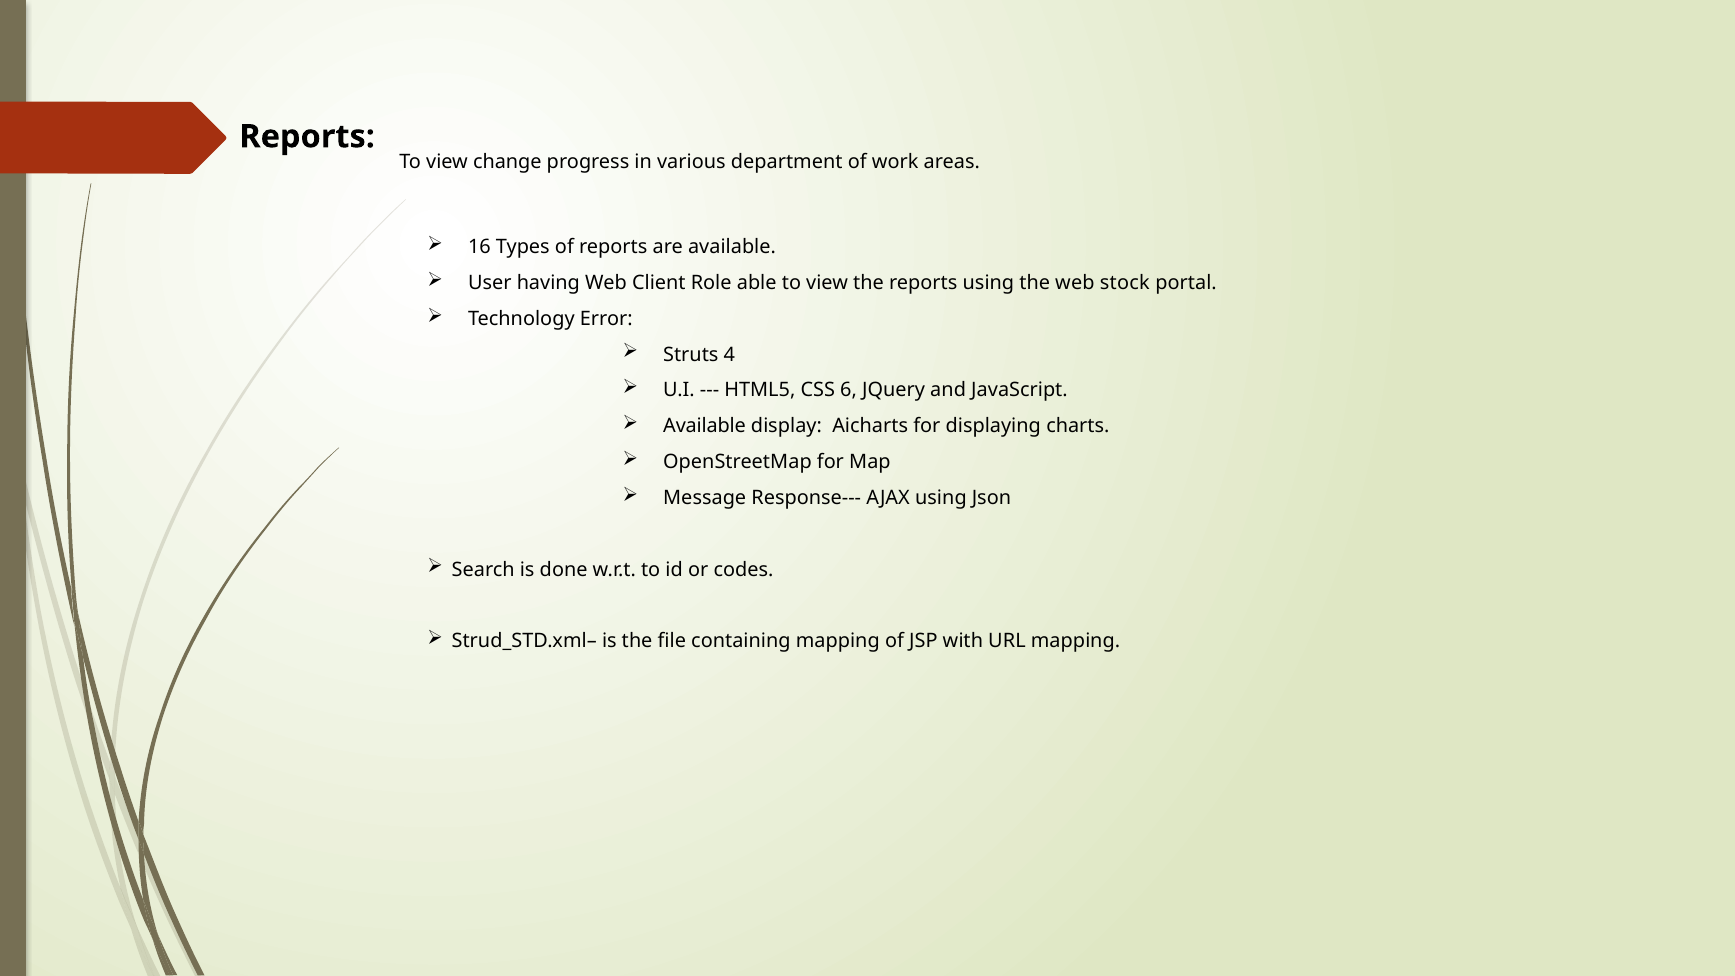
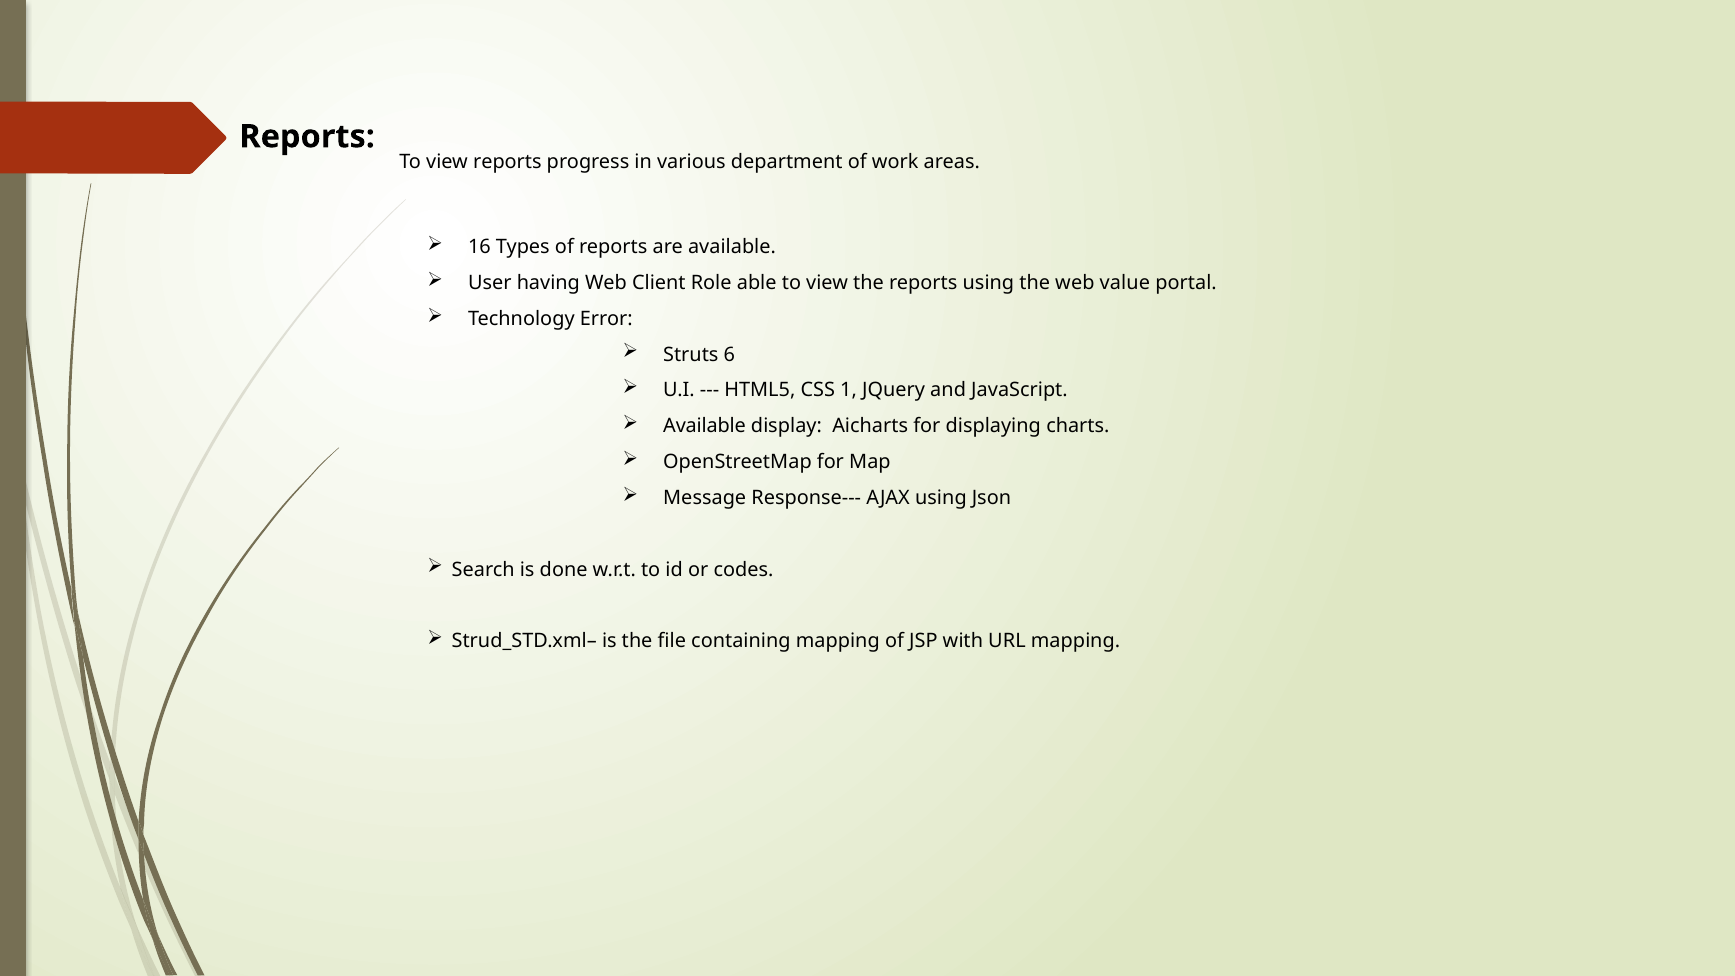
view change: change -> reports
stock: stock -> value
4: 4 -> 6
6: 6 -> 1
